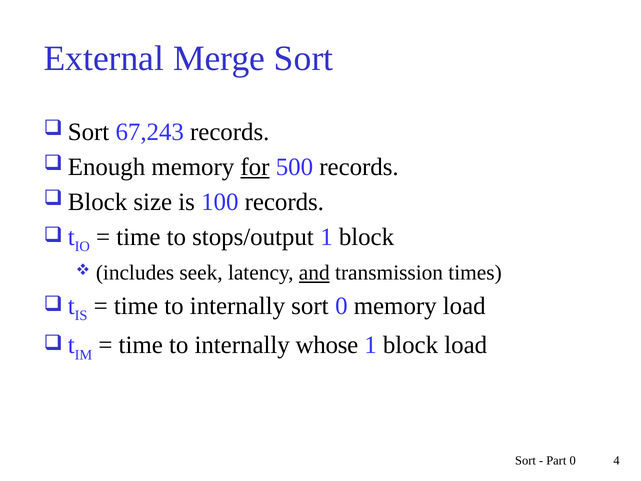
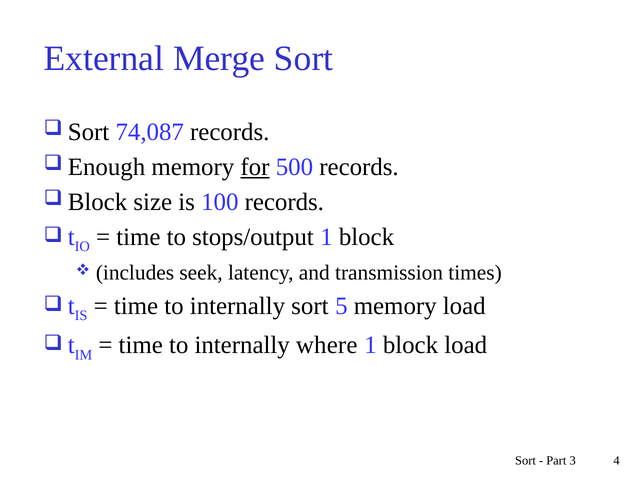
67,243: 67,243 -> 74,087
and underline: present -> none
sort 0: 0 -> 5
whose: whose -> where
Part 0: 0 -> 3
